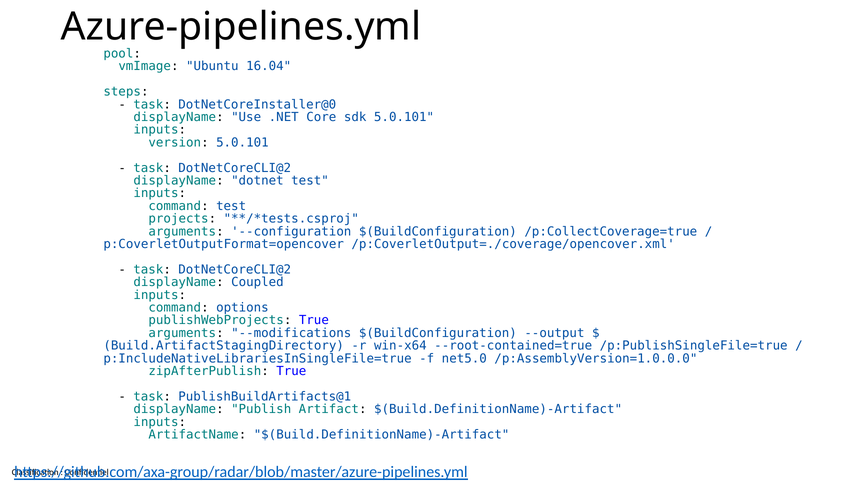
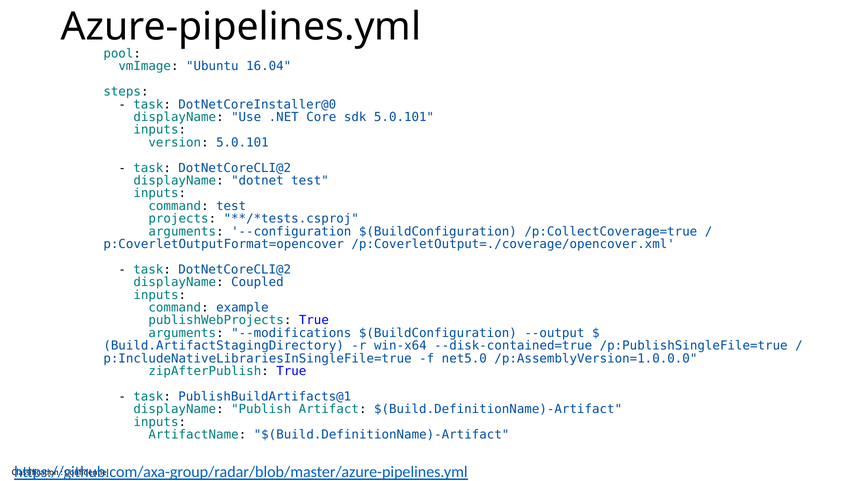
options: options -> example
--root-contained=true: --root-contained=true -> --disk-contained=true
